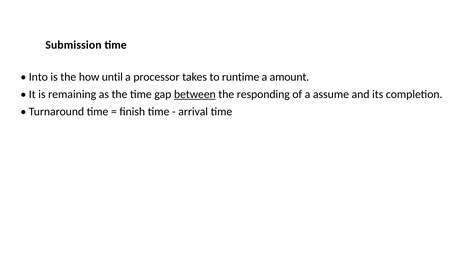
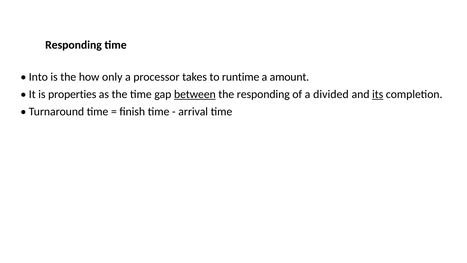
Submission at (73, 45): Submission -> Responding
until: until -> only
remaining: remaining -> properties
assume: assume -> divided
its underline: none -> present
